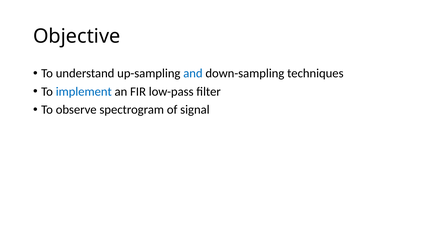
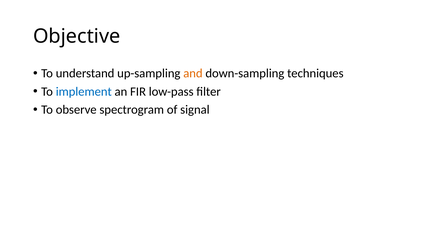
and colour: blue -> orange
